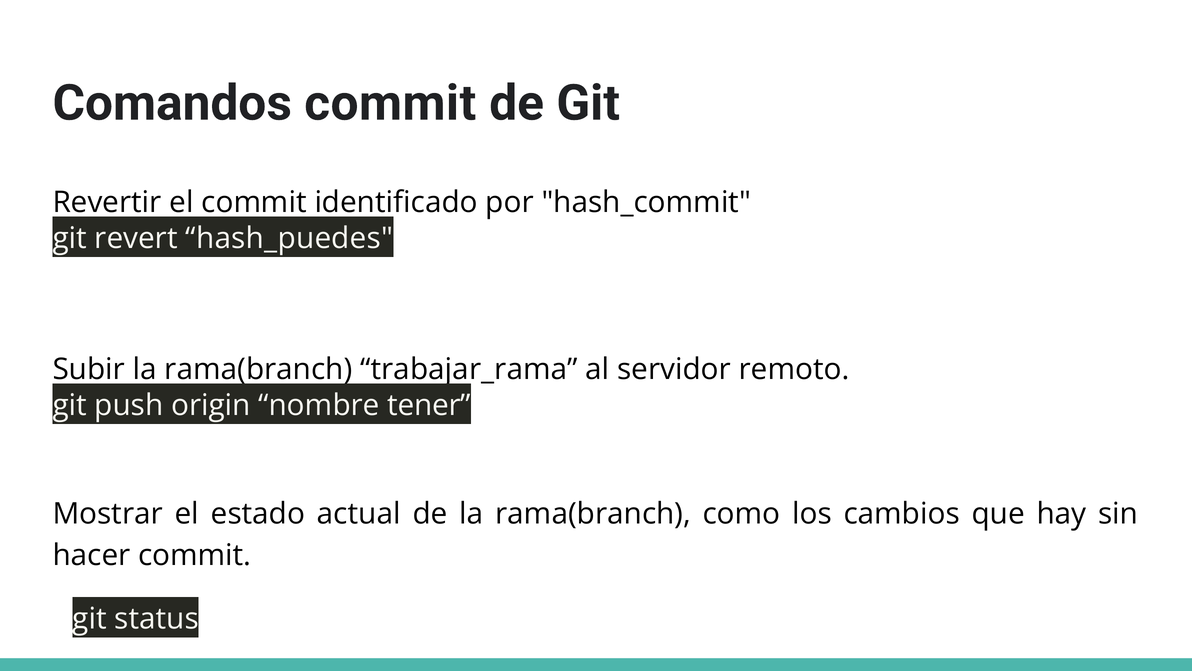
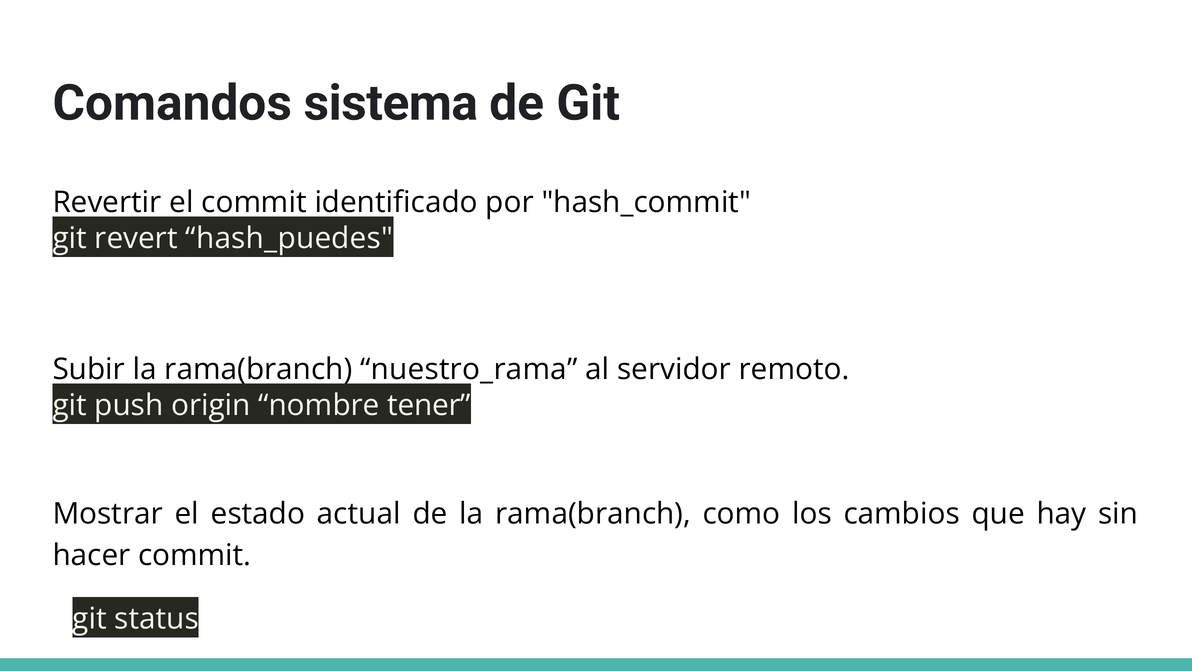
Comandos commit: commit -> sistema
trabajar_rama: trabajar_rama -> nuestro_rama
